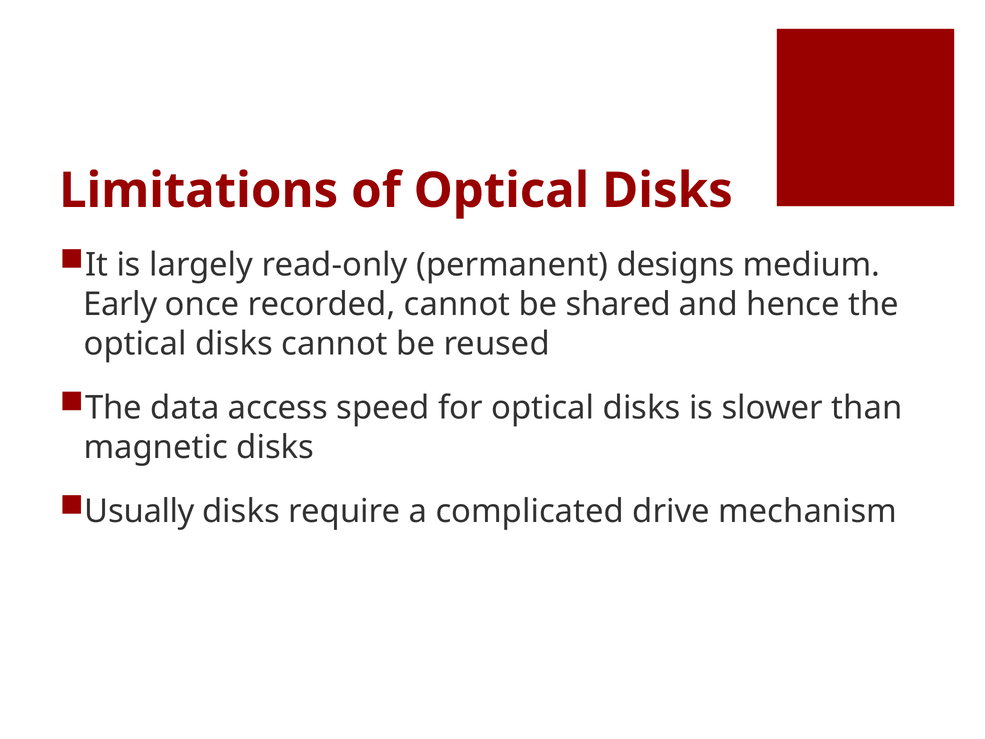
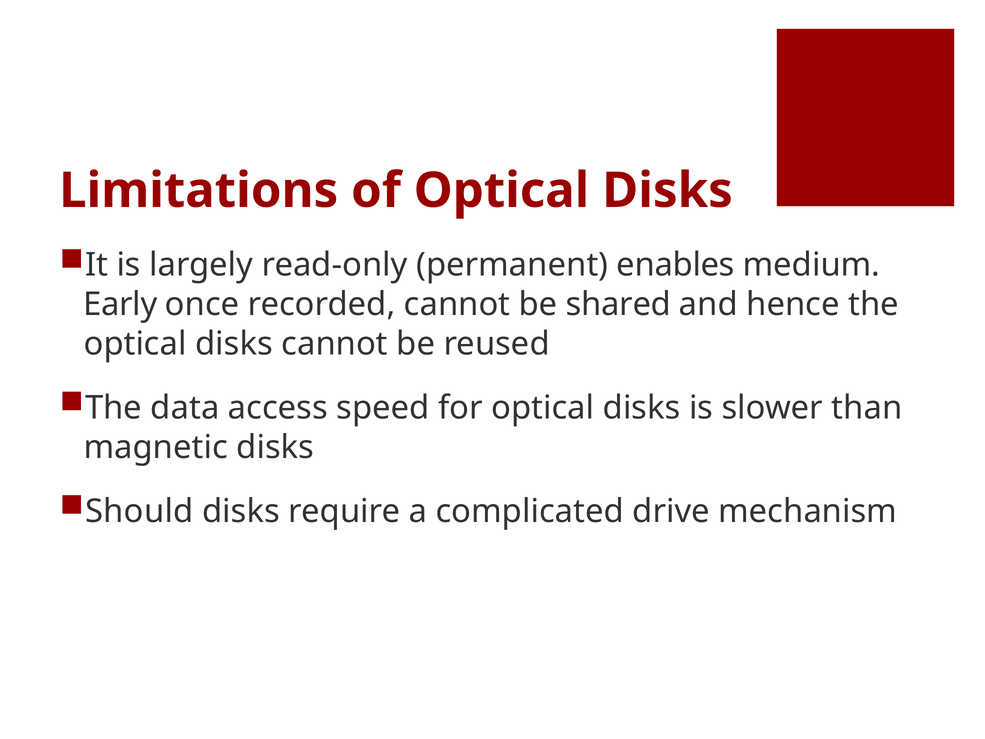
designs: designs -> enables
Usually: Usually -> Should
